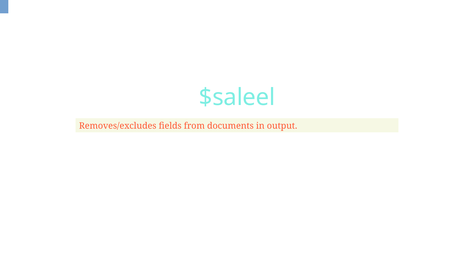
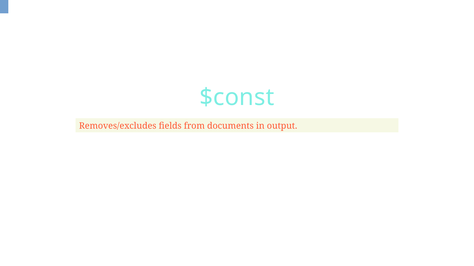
$saleel: $saleel -> $const
